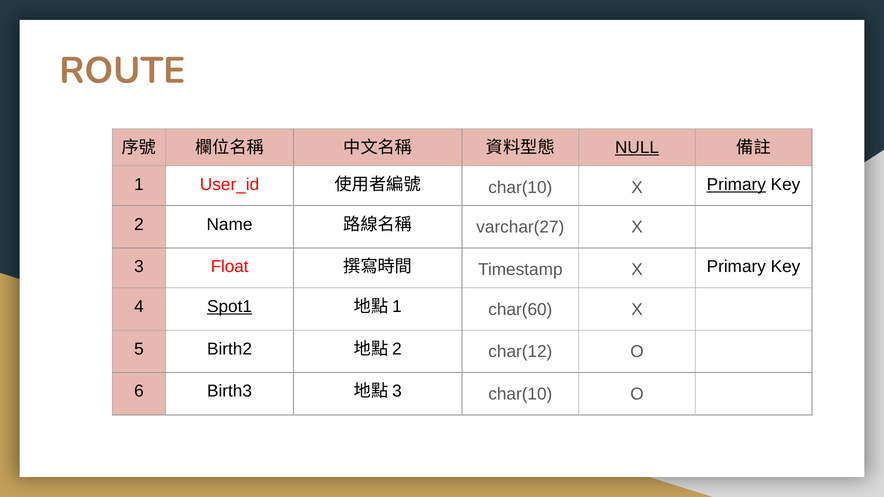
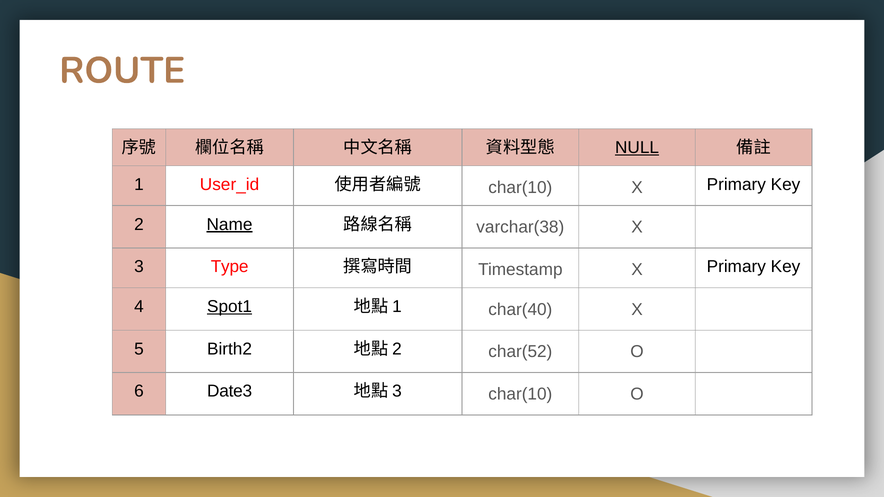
Primary at (736, 185) underline: present -> none
Name underline: none -> present
varchar(27: varchar(27 -> varchar(38
Float: Float -> Type
char(60: char(60 -> char(40
char(12: char(12 -> char(52
Birth3: Birth3 -> Date3
